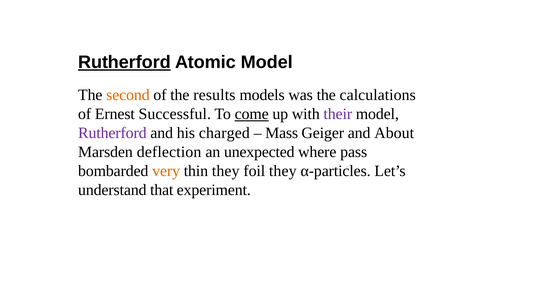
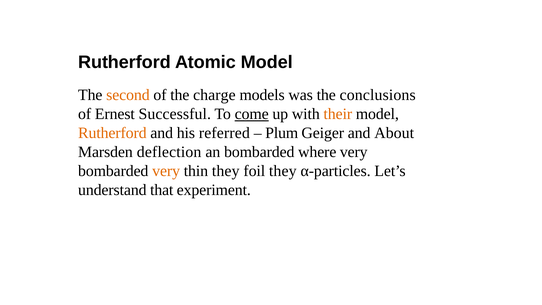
Rutherford at (124, 62) underline: present -> none
results: results -> charge
calculations: calculations -> conclusions
their colour: purple -> orange
Rutherford at (112, 133) colour: purple -> orange
charged: charged -> referred
Mass: Mass -> Plum
an unexpected: unexpected -> bombarded
where pass: pass -> very
